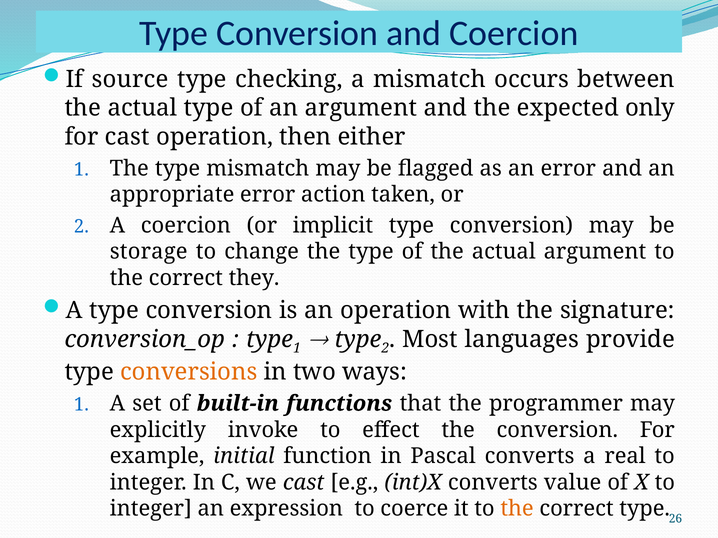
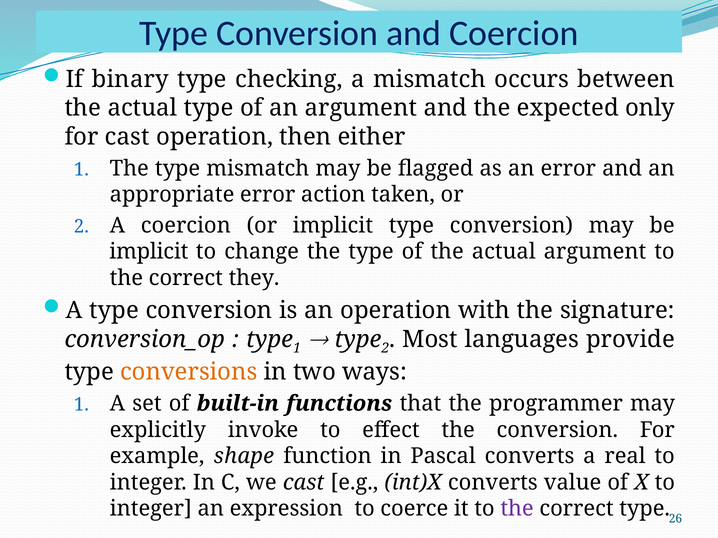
source: source -> binary
storage at (149, 252): storage -> implicit
initial: initial -> shape
the at (517, 509) colour: orange -> purple
